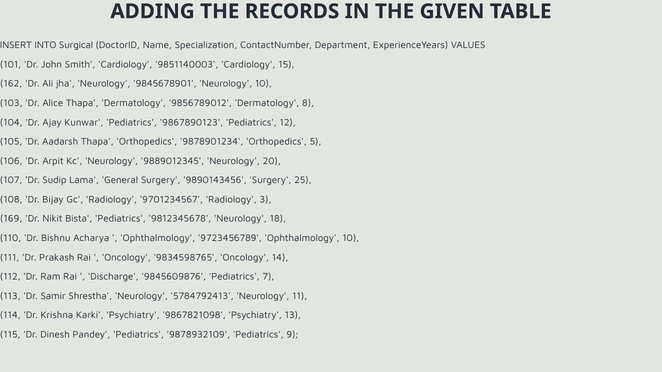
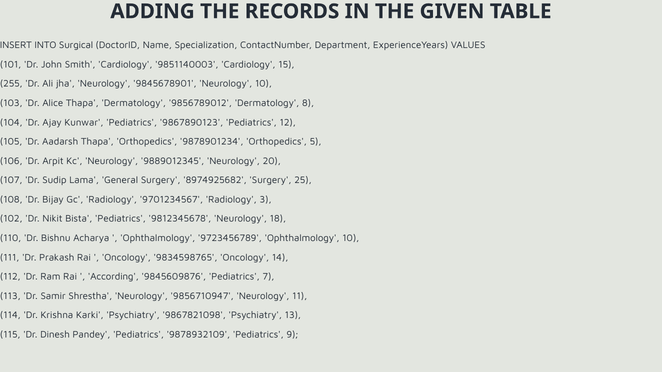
162: 162 -> 255
9890143456: 9890143456 -> 8974925682
169: 169 -> 102
Discharge: Discharge -> According
5784792413: 5784792413 -> 9856710947
